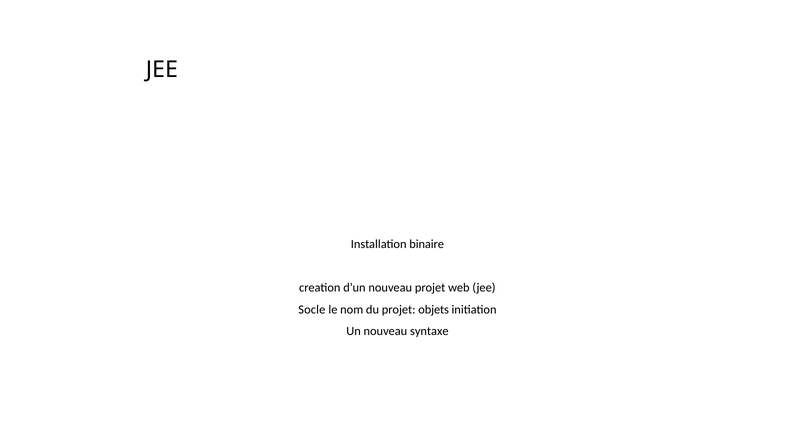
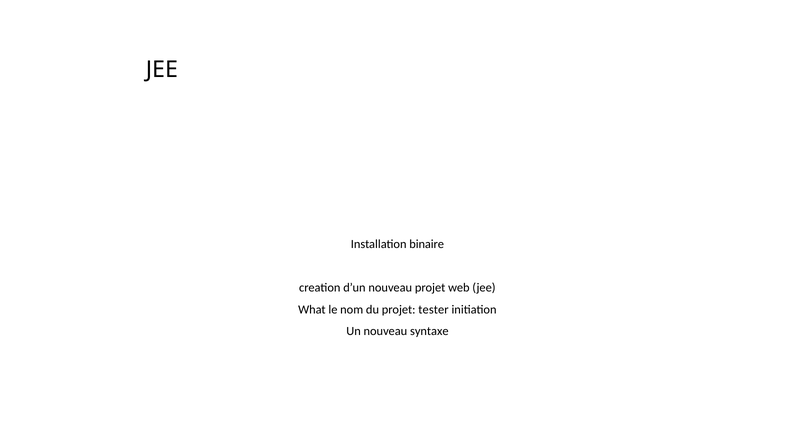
Socle: Socle -> What
objets: objets -> tester
